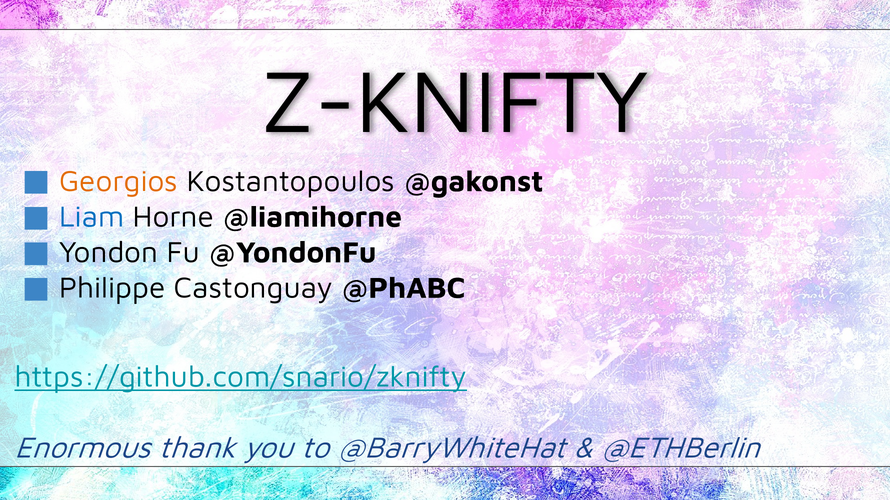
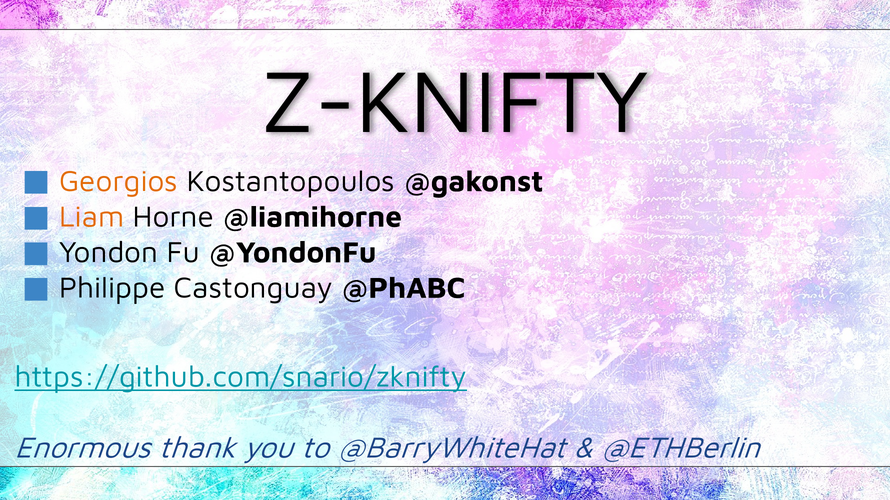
Liam colour: blue -> orange
